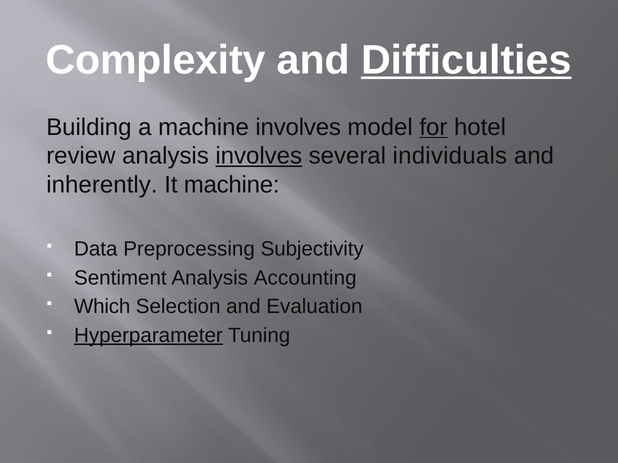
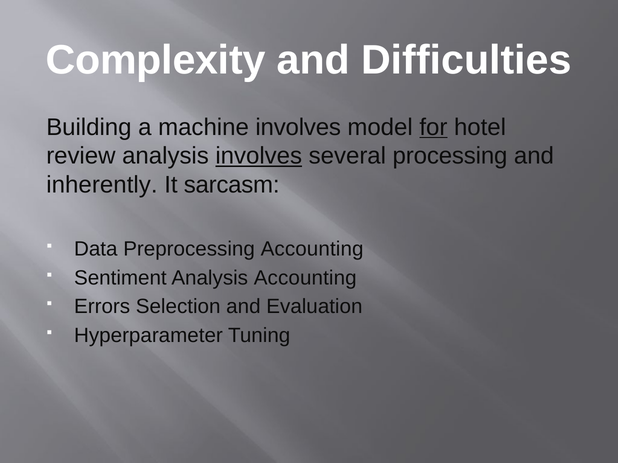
Difficulties underline: present -> none
individuals: individuals -> processing
It machine: machine -> sarcasm
Preprocessing Subjectivity: Subjectivity -> Accounting
Which: Which -> Errors
Hyperparameter underline: present -> none
